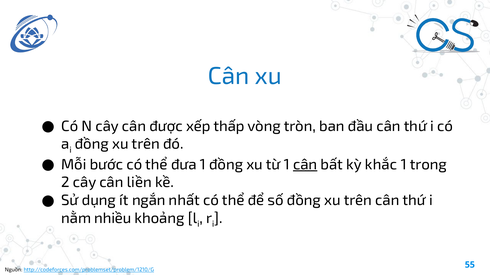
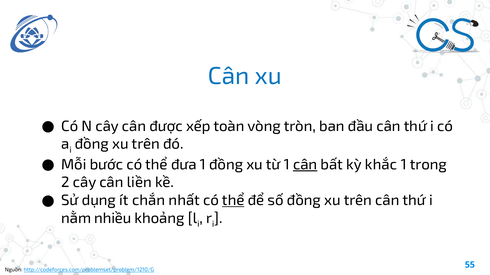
thấp: thấp -> toàn
ngắn: ngắn -> chắn
thể at (233, 201) underline: none -> present
